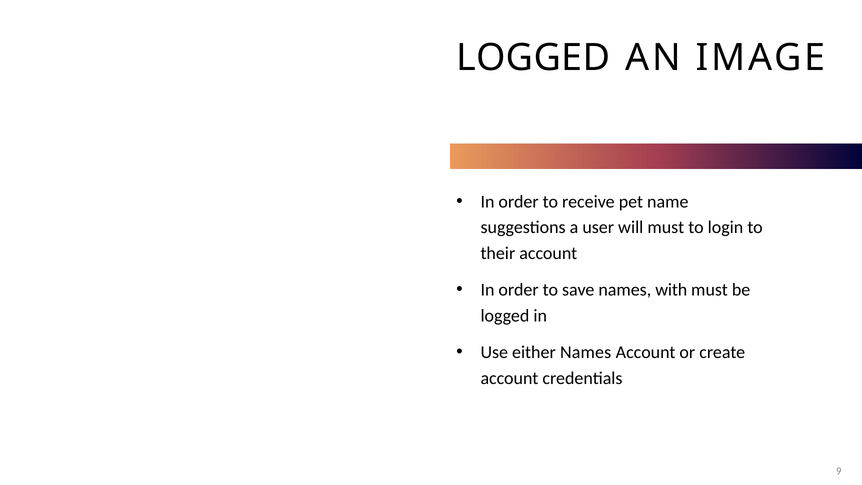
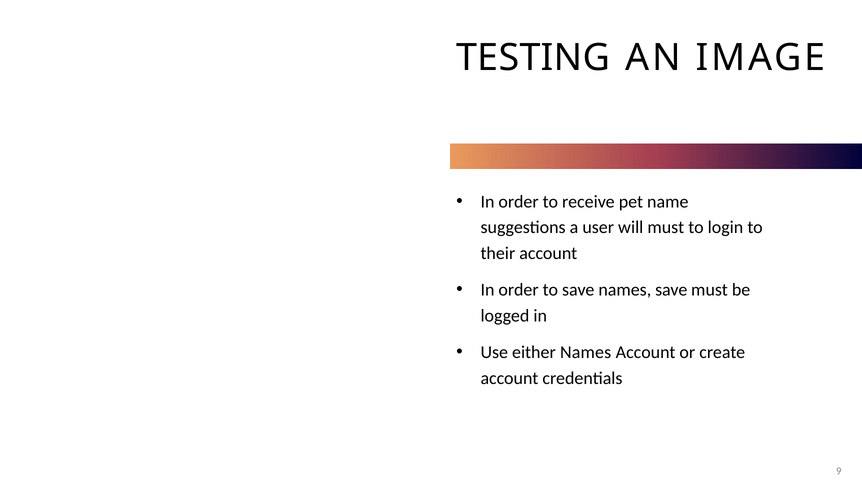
LOGGED at (533, 58): LOGGED -> TESTING
names with: with -> save
